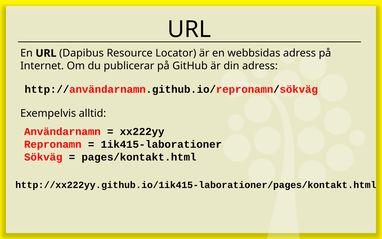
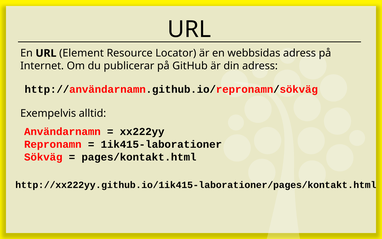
Dapibus: Dapibus -> Element
